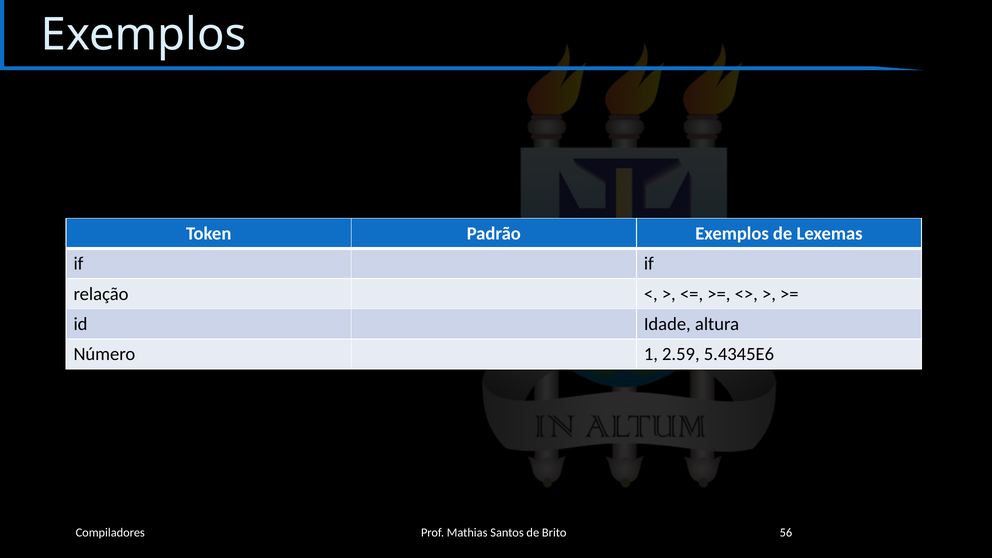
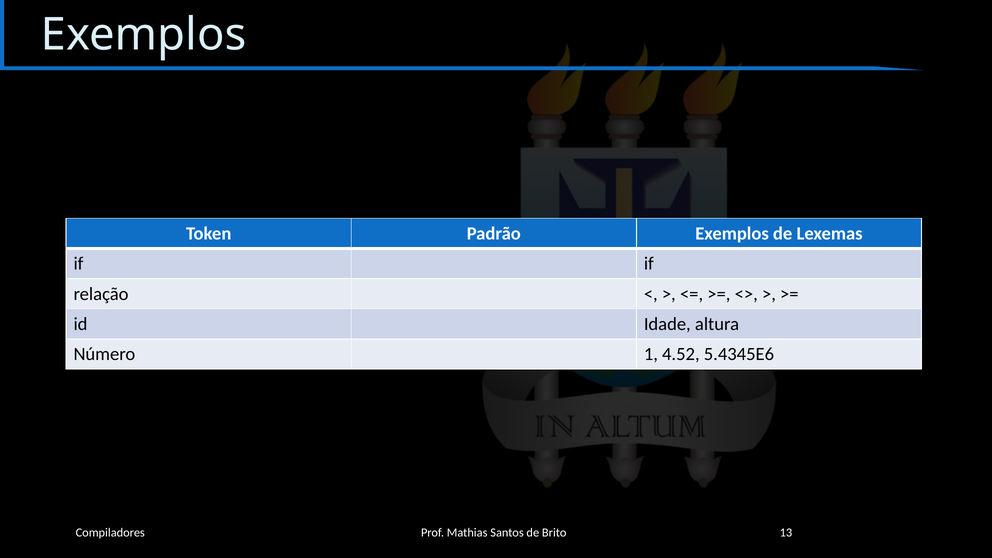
2.59: 2.59 -> 4.52
56: 56 -> 13
